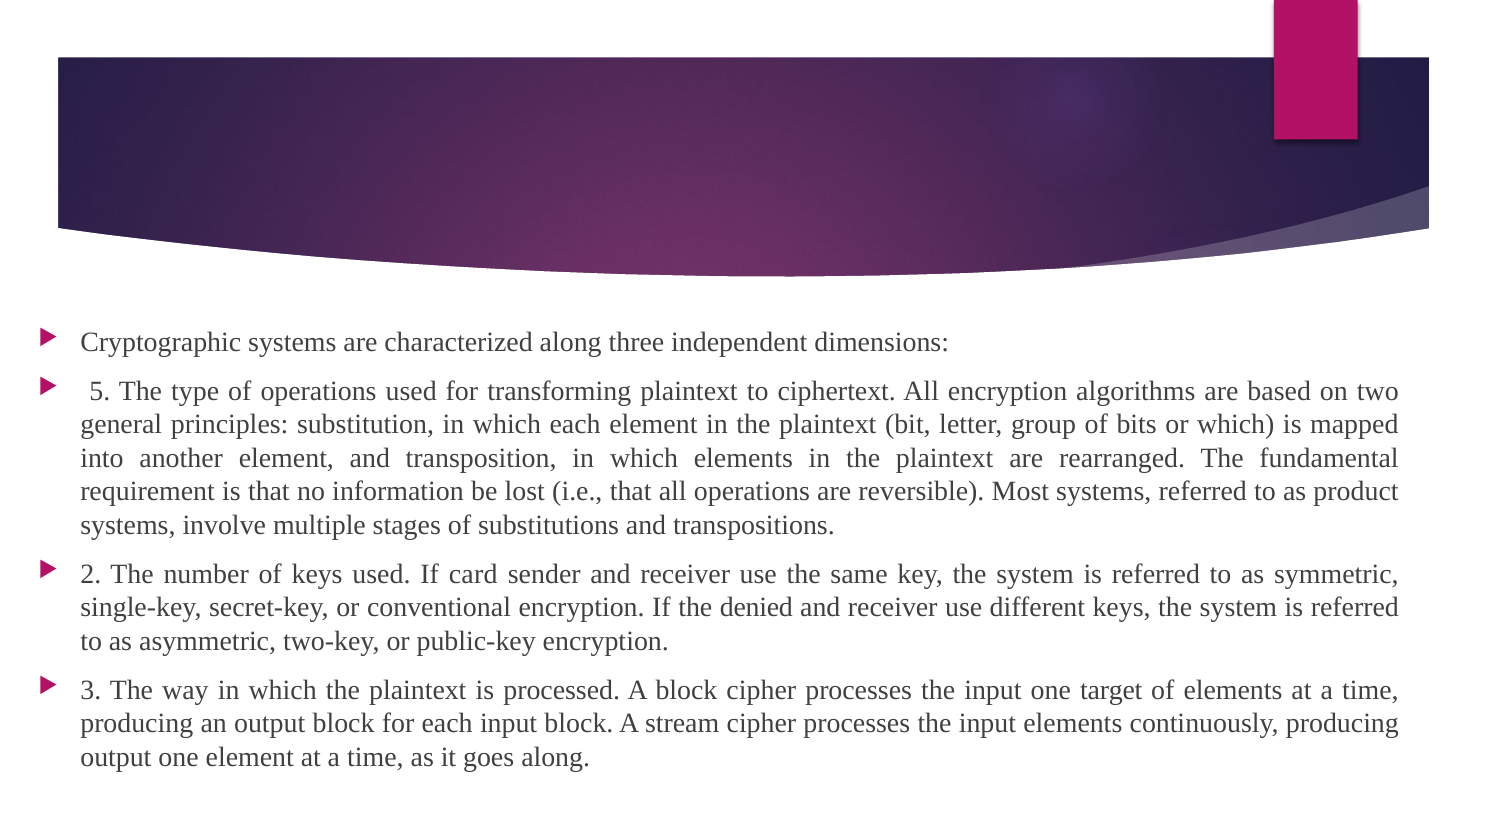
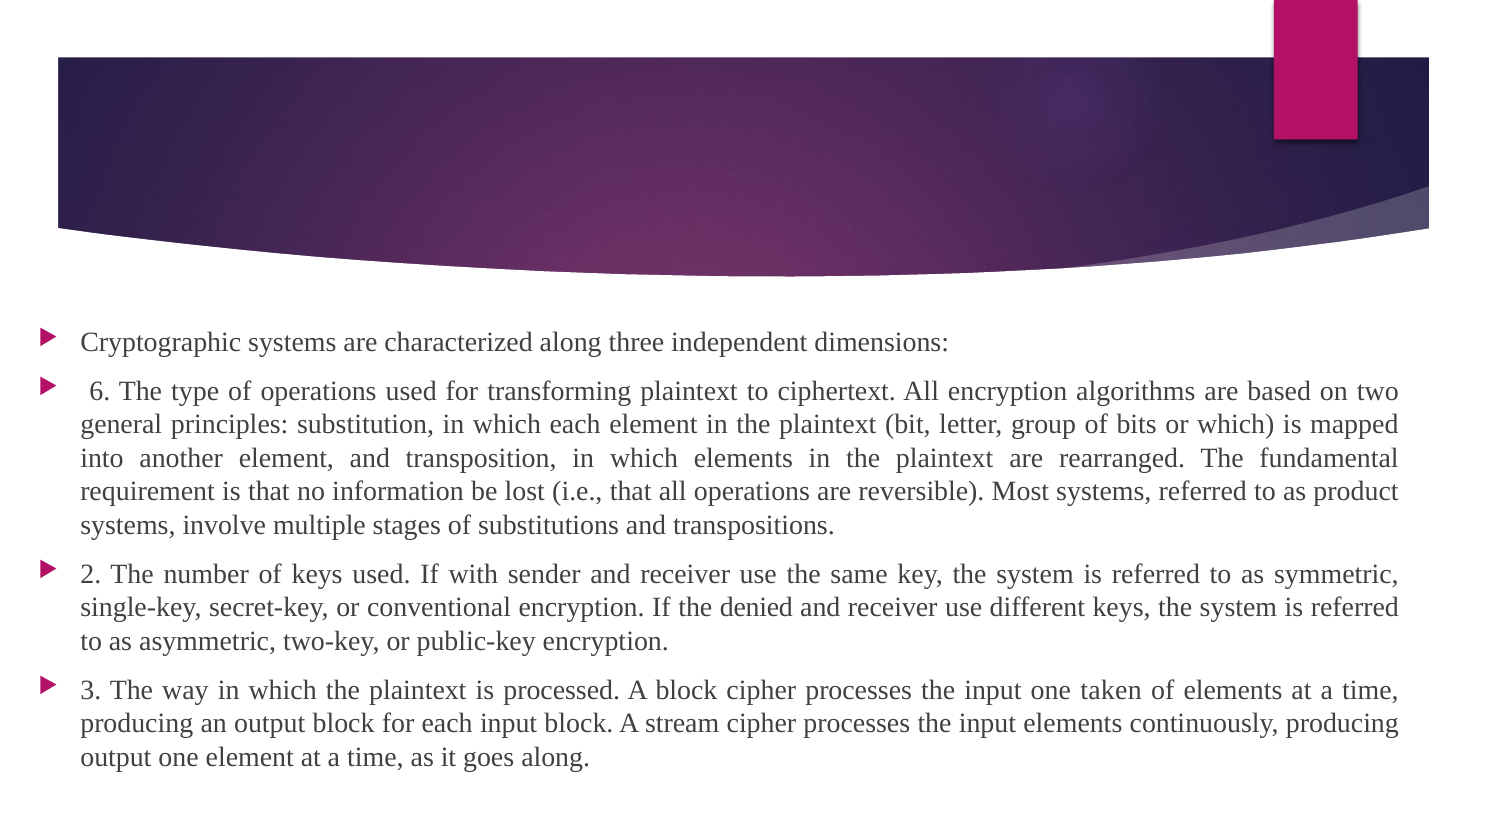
5: 5 -> 6
card: card -> with
target: target -> taken
